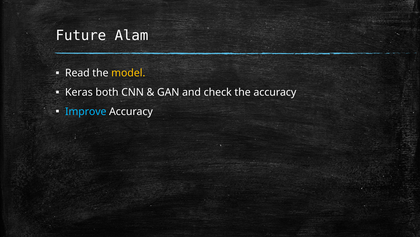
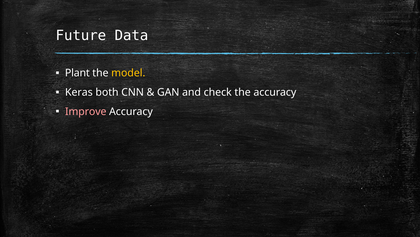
Alam: Alam -> Data
Read: Read -> Plant
Improve colour: light blue -> pink
